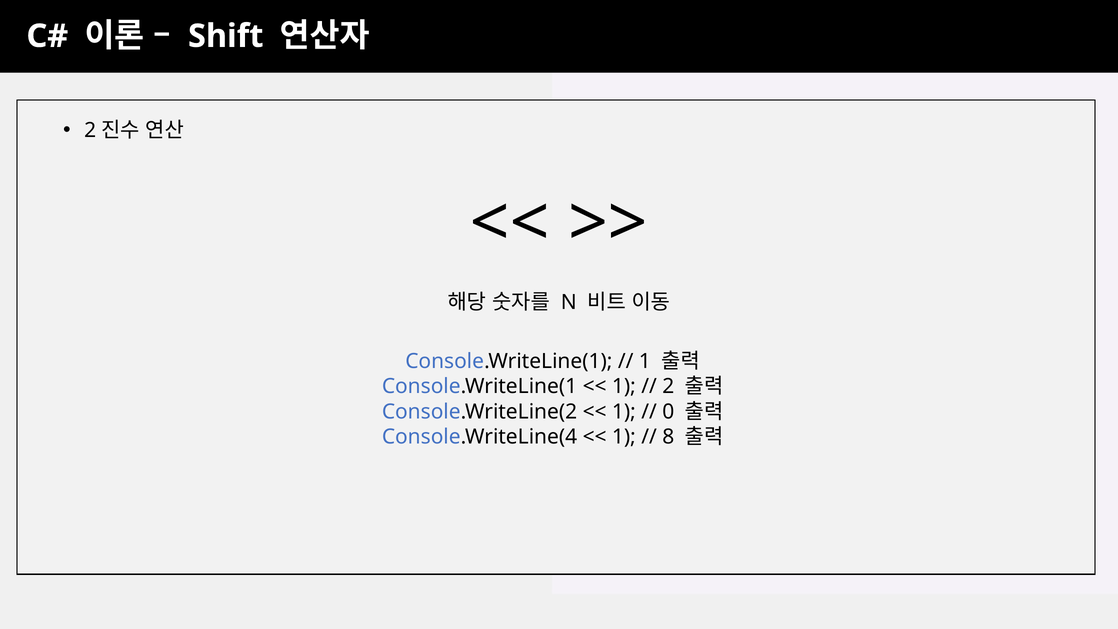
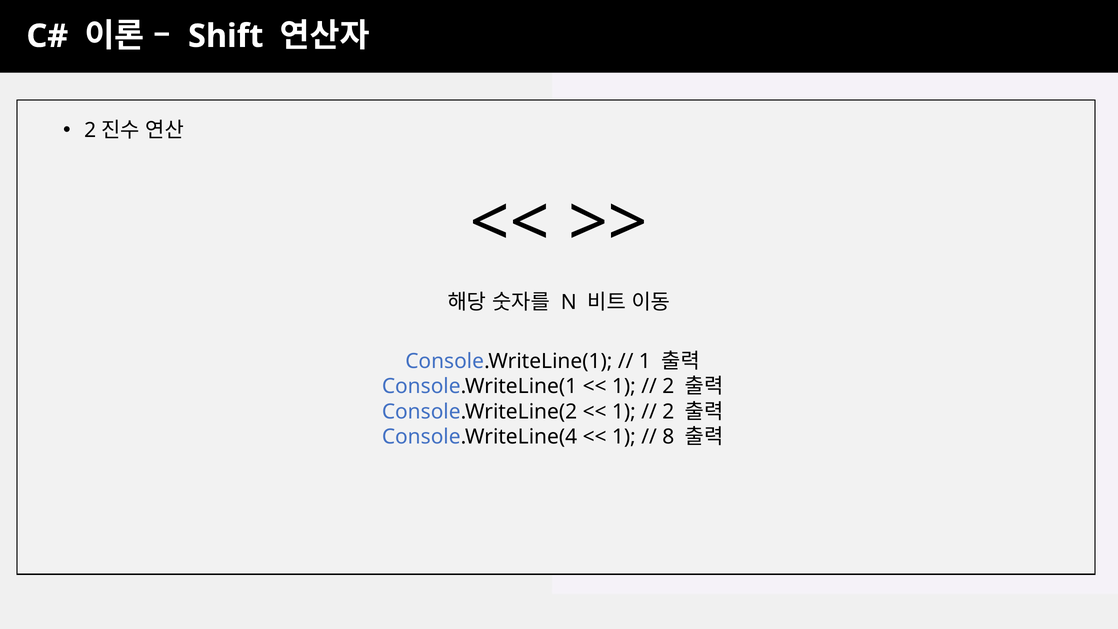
0 at (668, 412): 0 -> 2
